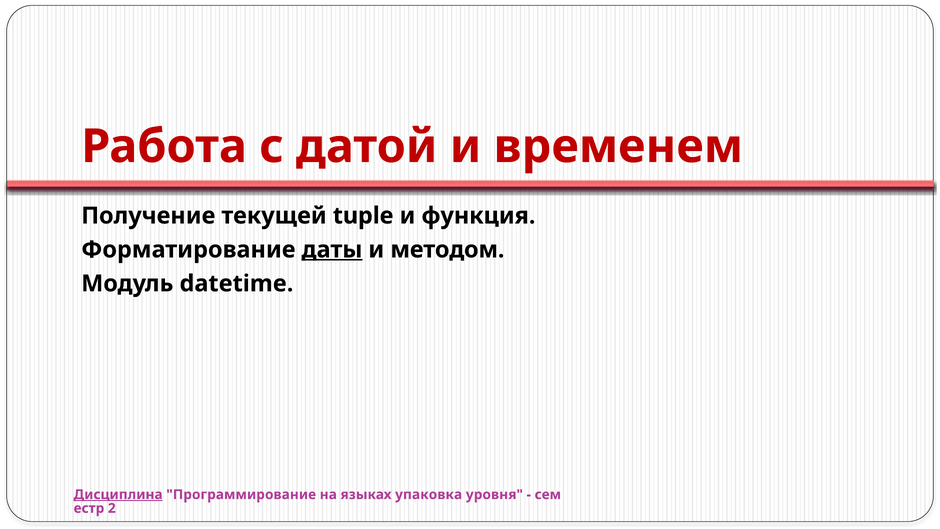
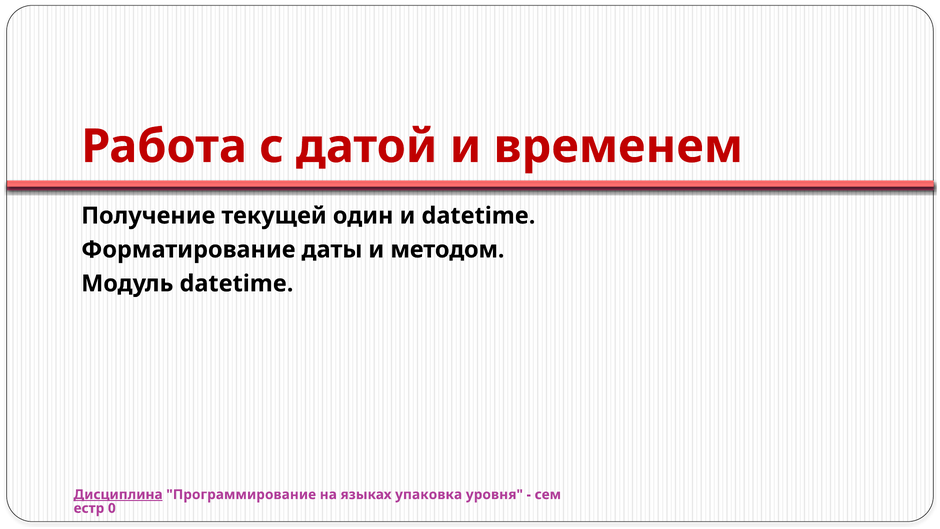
tuple: tuple -> один
и функция: функция -> datetime
даты underline: present -> none
2: 2 -> 0
